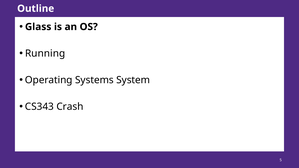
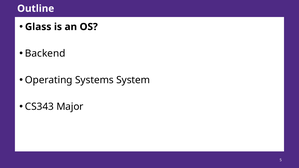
Running: Running -> Backend
Crash: Crash -> Major
